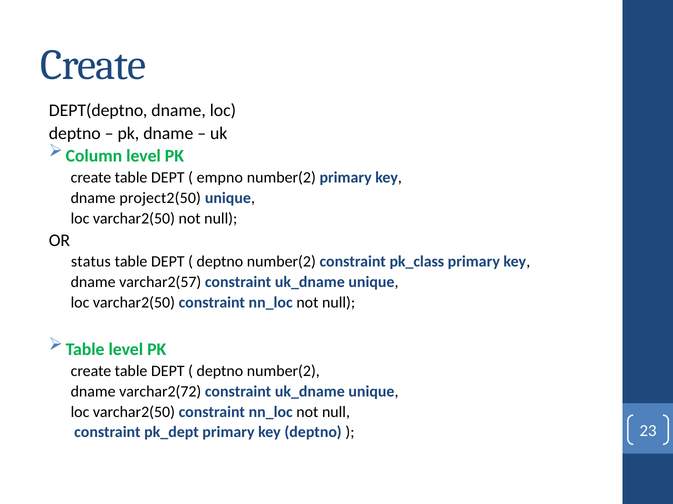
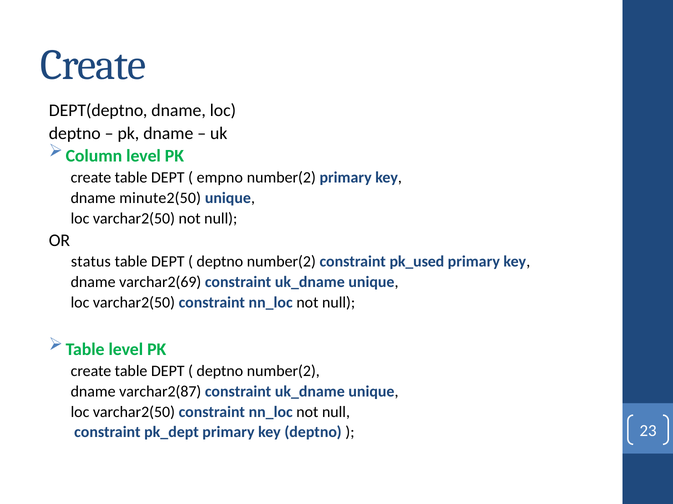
project2(50: project2(50 -> minute2(50
pk_class: pk_class -> pk_used
varchar2(57: varchar2(57 -> varchar2(69
varchar2(72: varchar2(72 -> varchar2(87
